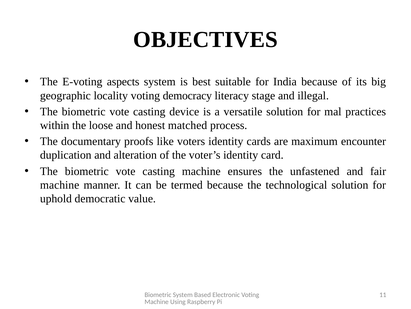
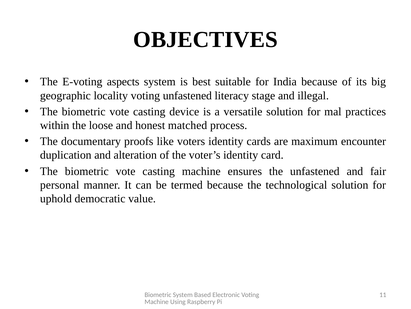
voting democracy: democracy -> unfastened
machine at (60, 185): machine -> personal
